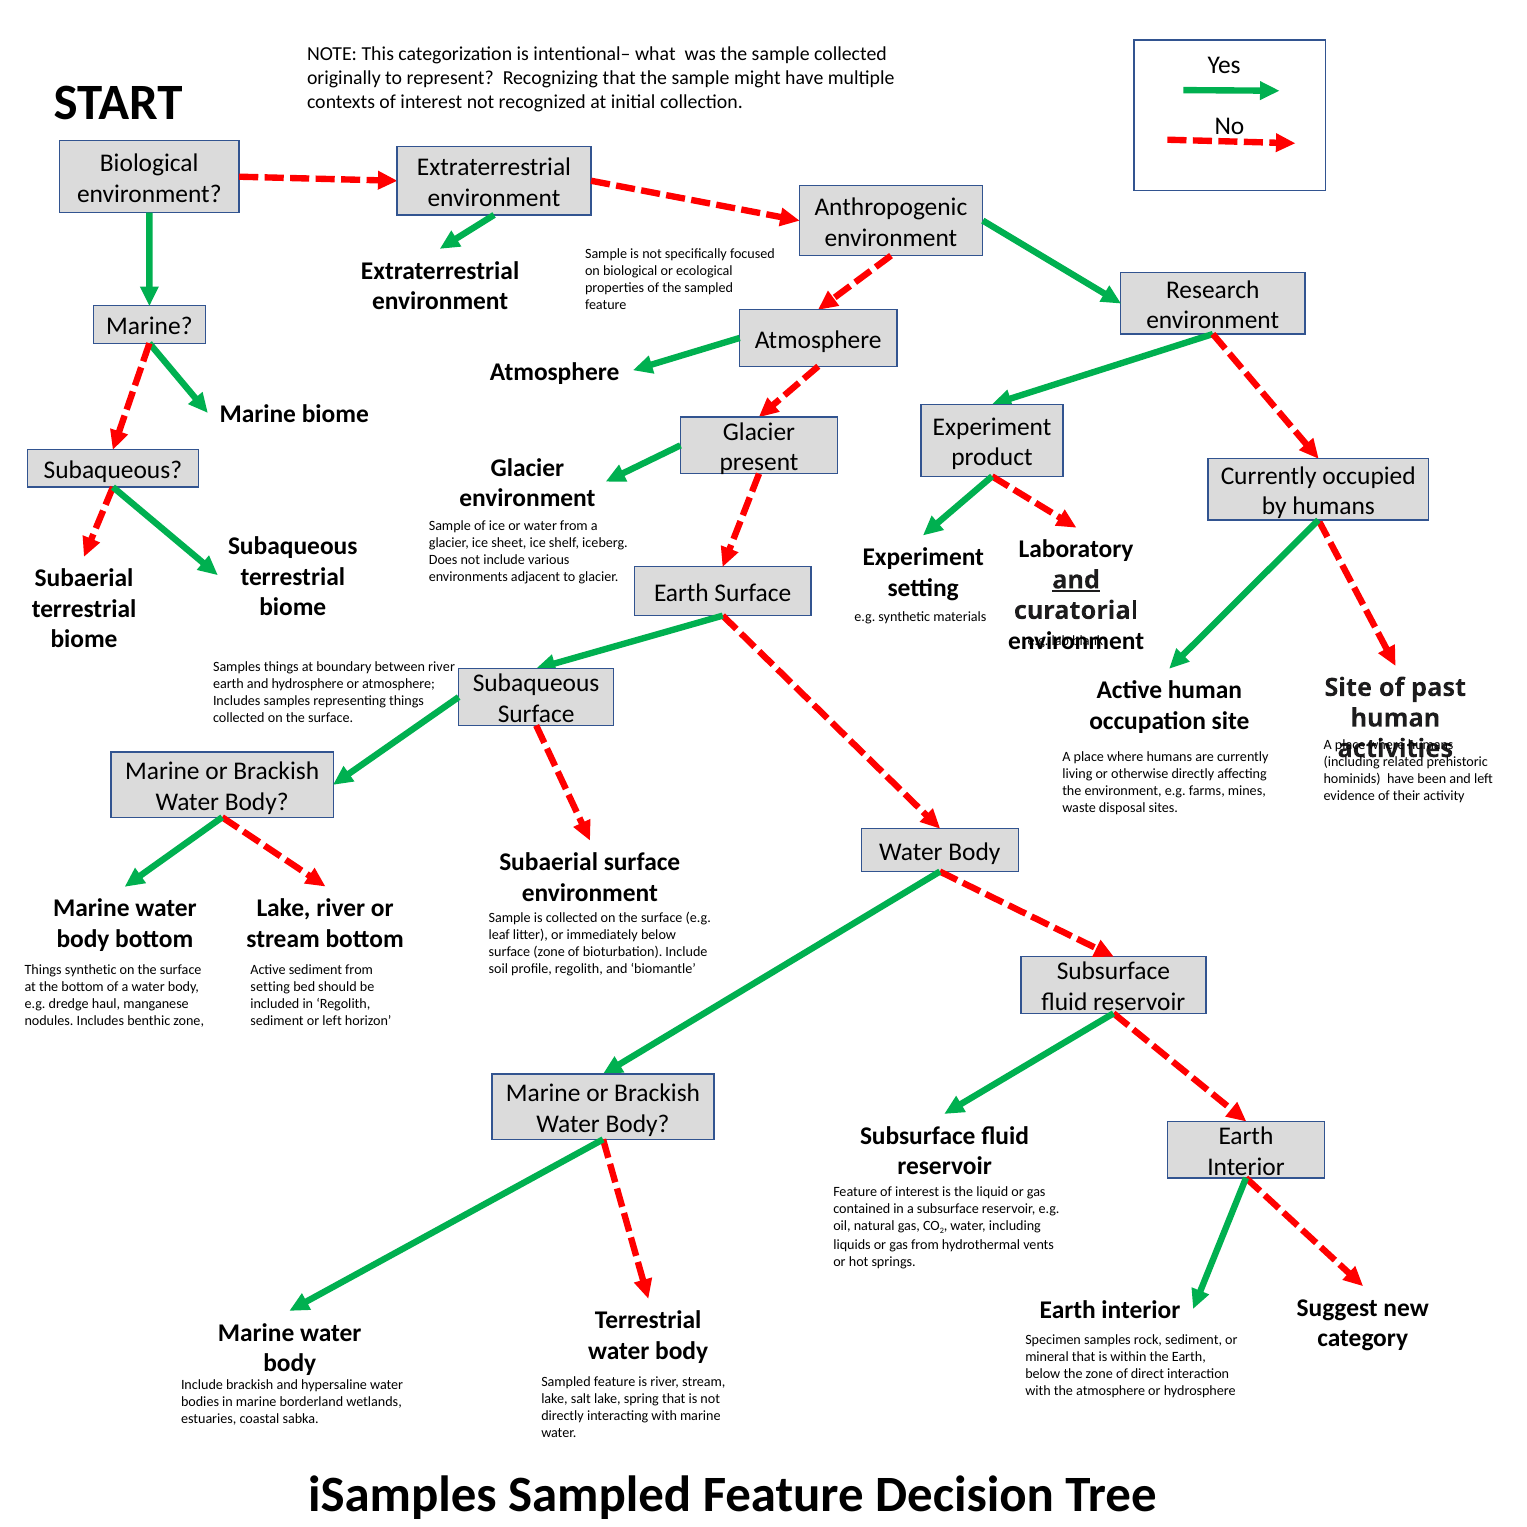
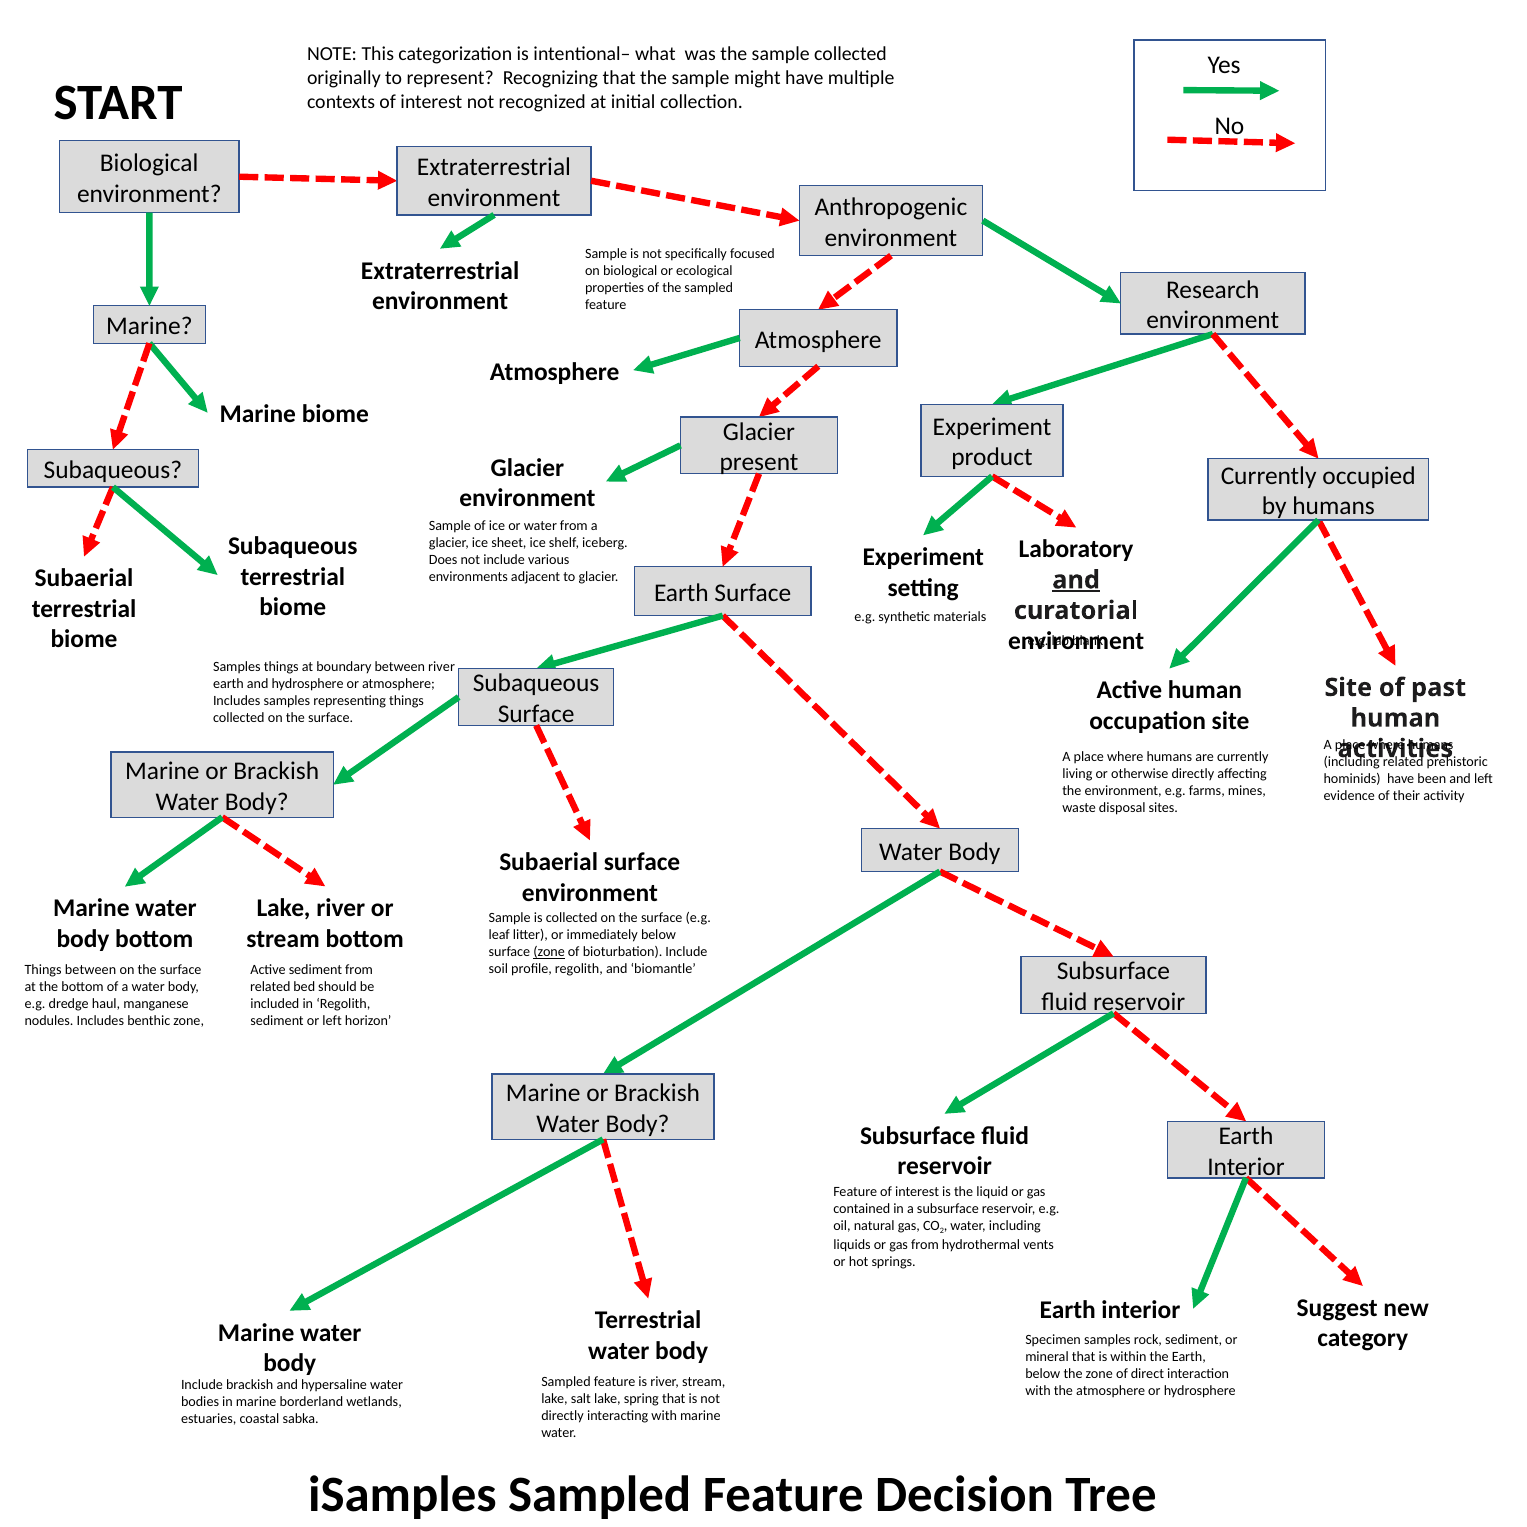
zone at (549, 952) underline: none -> present
Things synthetic: synthetic -> between
setting at (270, 987): setting -> related
